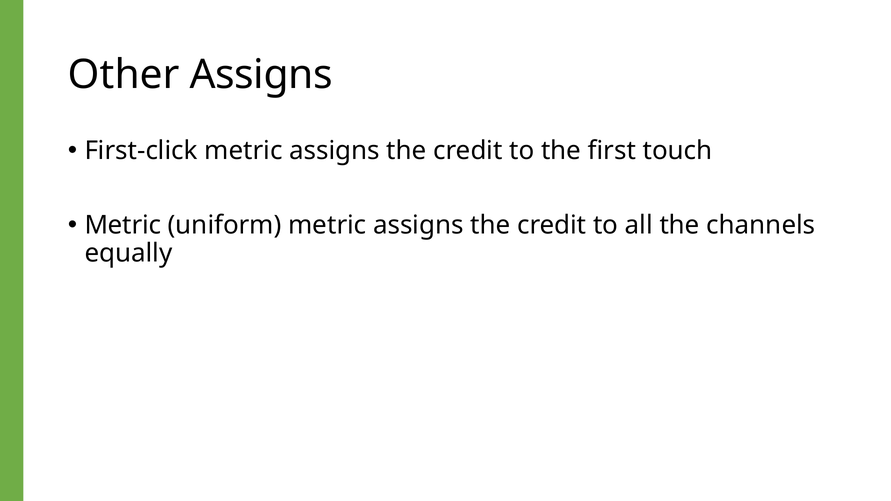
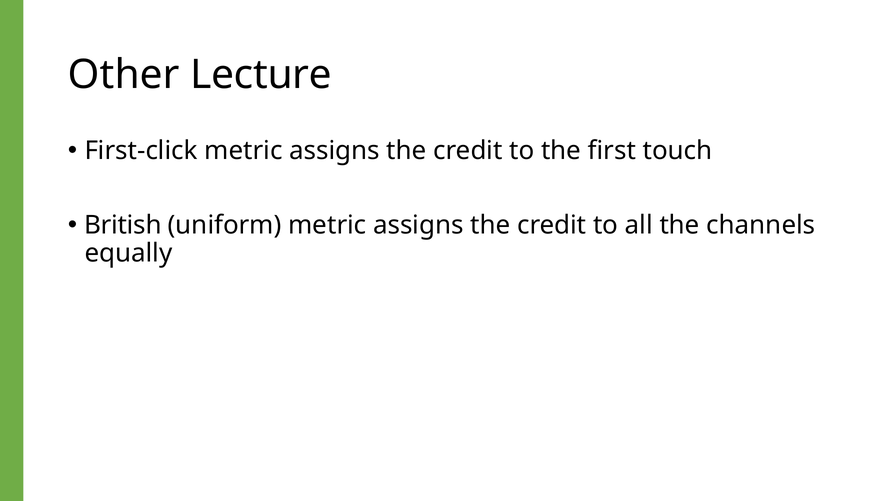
Other Assigns: Assigns -> Lecture
Metric at (123, 225): Metric -> British
